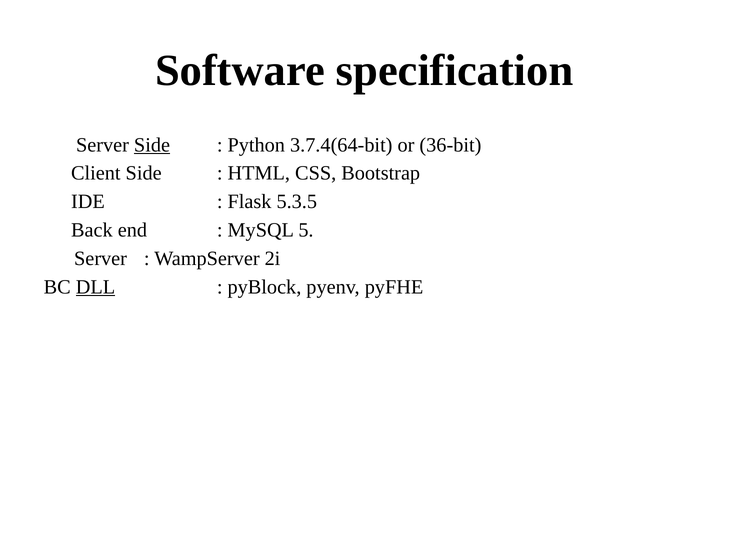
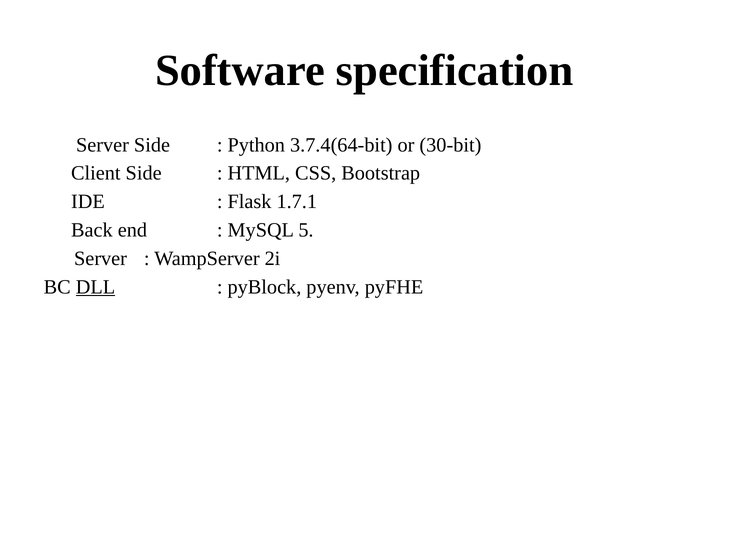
Side at (152, 145) underline: present -> none
36-bit: 36-bit -> 30-bit
5.3.5: 5.3.5 -> 1.7.1
